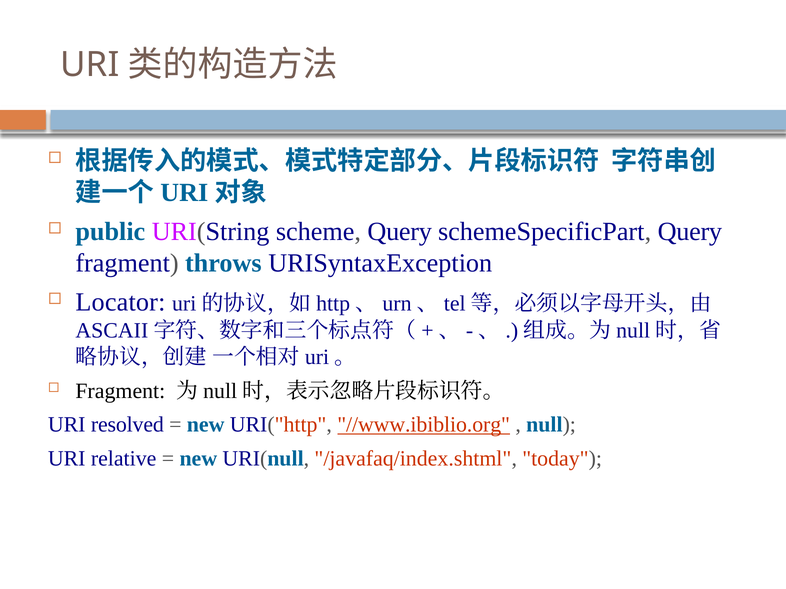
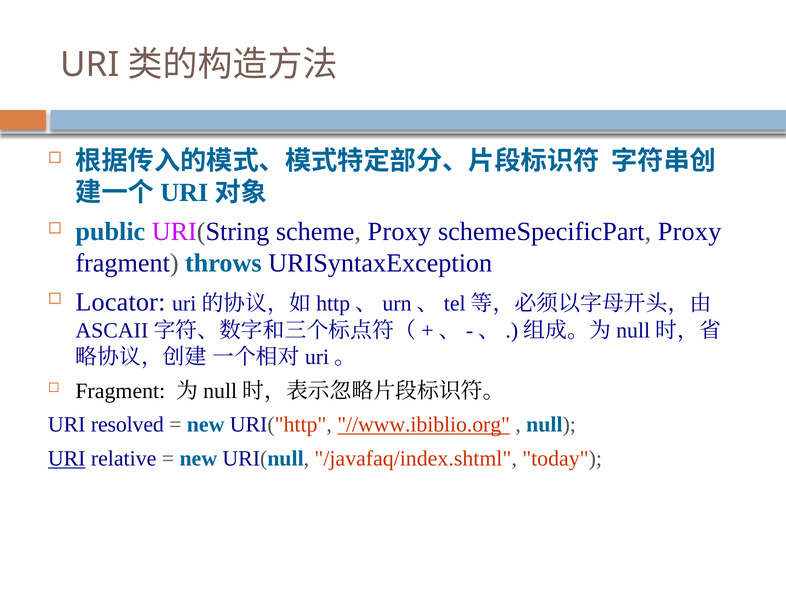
scheme Query: Query -> Proxy
schemeSpecificPart Query: Query -> Proxy
URI at (67, 459) underline: none -> present
